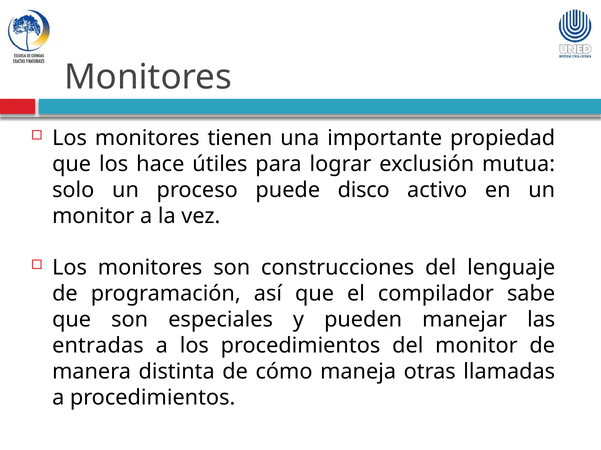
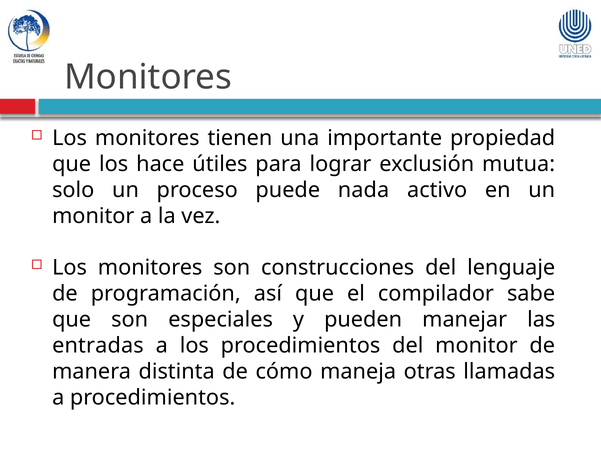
disco: disco -> nada
